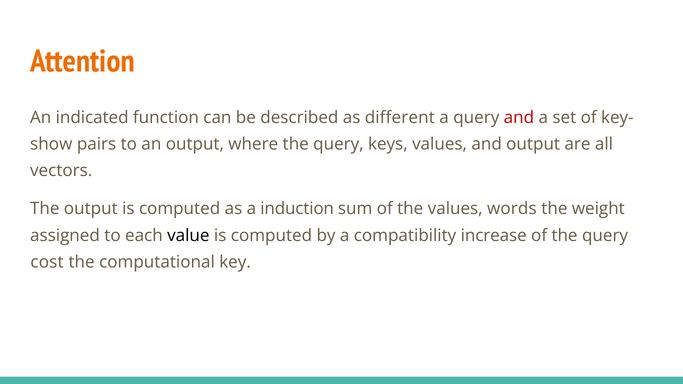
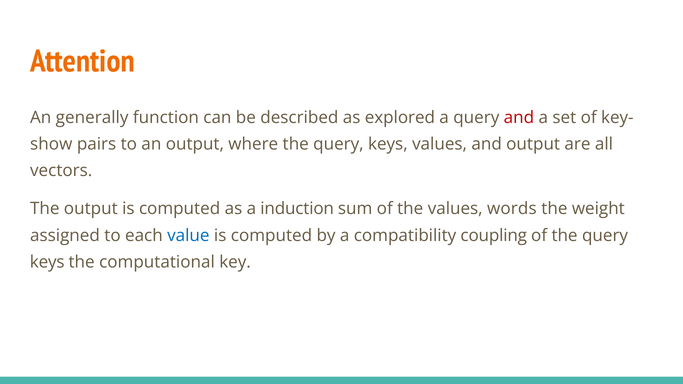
indicated: indicated -> generally
different: different -> explored
value colour: black -> blue
increase: increase -> coupling
cost at (47, 262): cost -> keys
